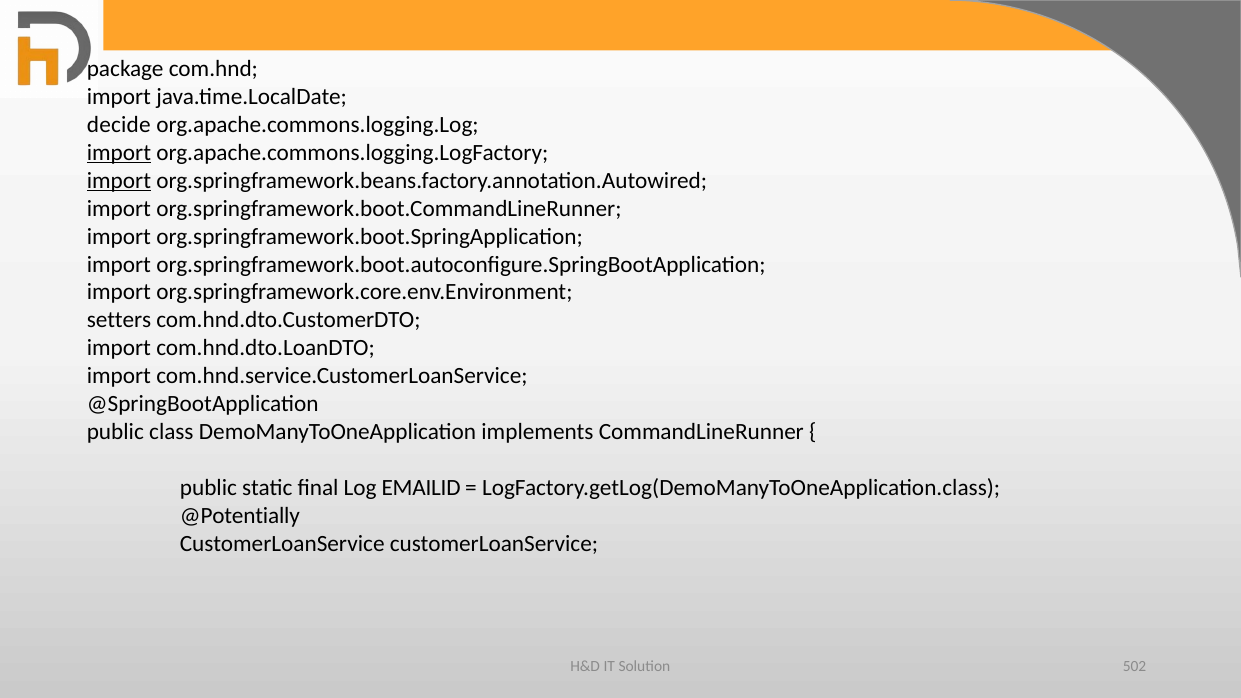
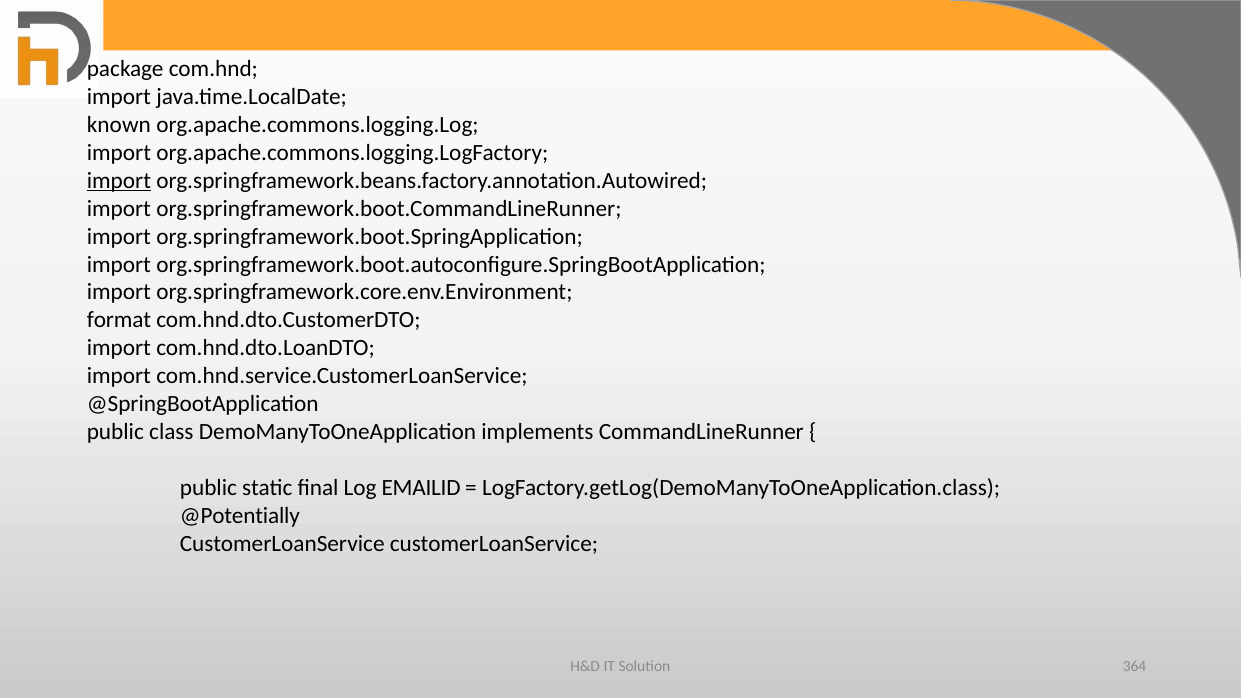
decide: decide -> known
import at (119, 153) underline: present -> none
setters: setters -> format
502: 502 -> 364
